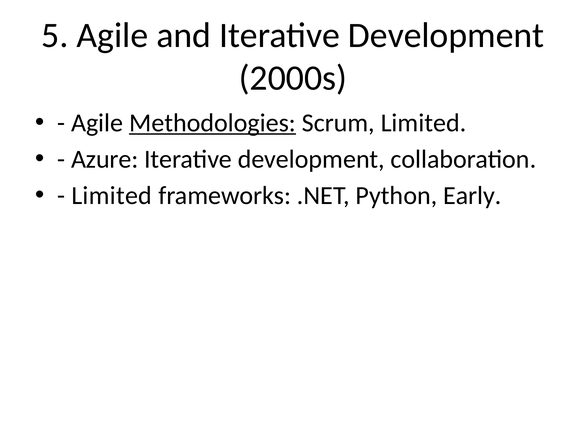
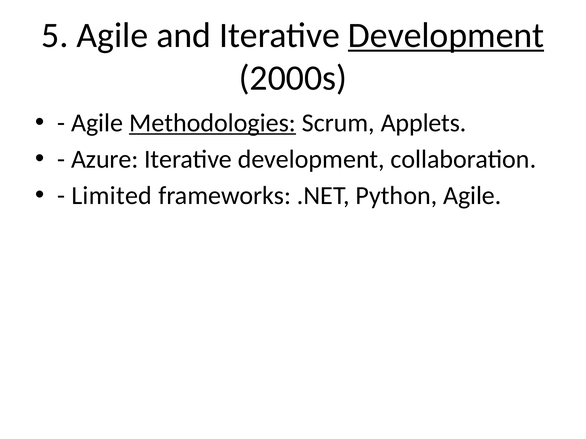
Development at (446, 35) underline: none -> present
Scrum Limited: Limited -> Applets
Python Early: Early -> Agile
